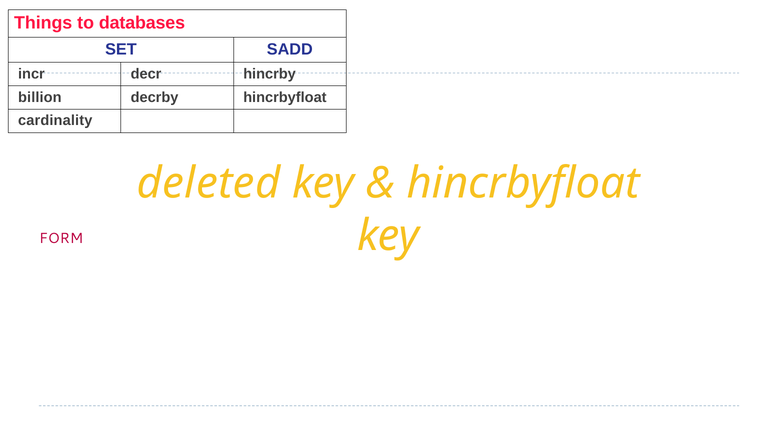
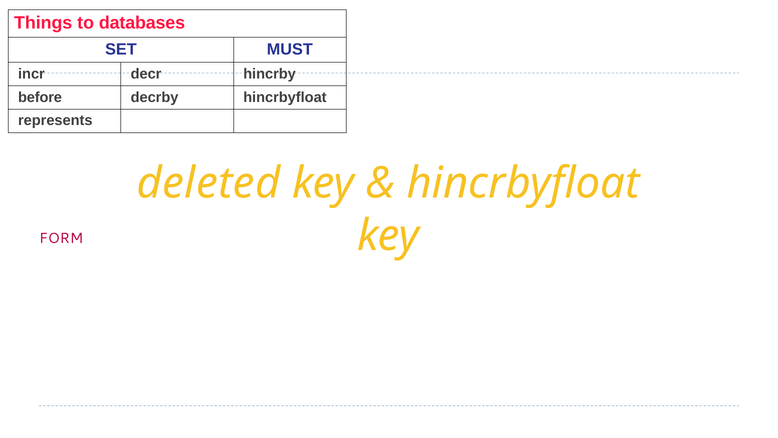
SADD: SADD -> MUST
billion: billion -> before
cardinality: cardinality -> represents
